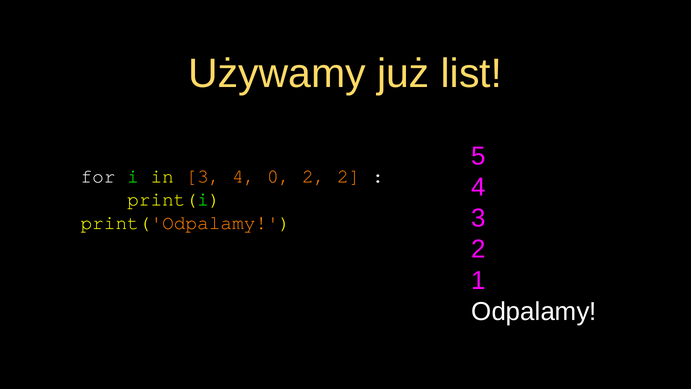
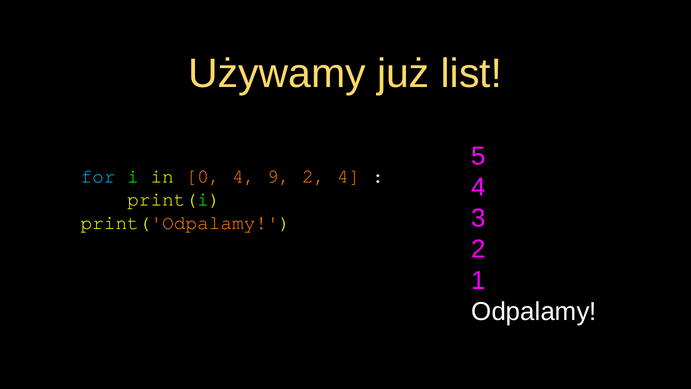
for colour: white -> light blue
in 3: 3 -> 0
0: 0 -> 9
2 2: 2 -> 4
